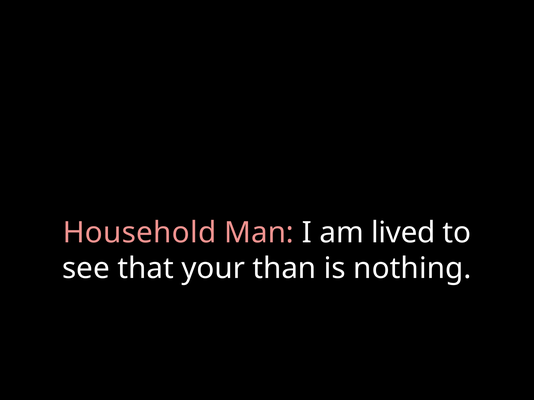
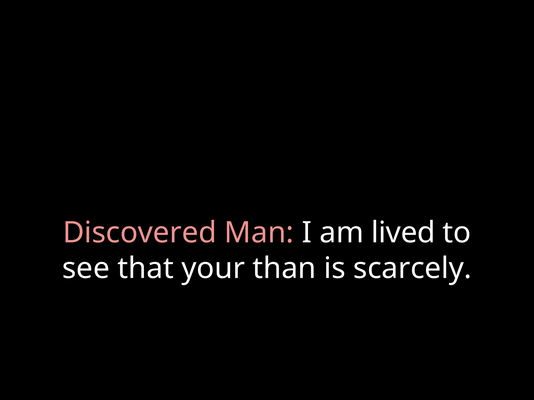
Household: Household -> Discovered
nothing: nothing -> scarcely
